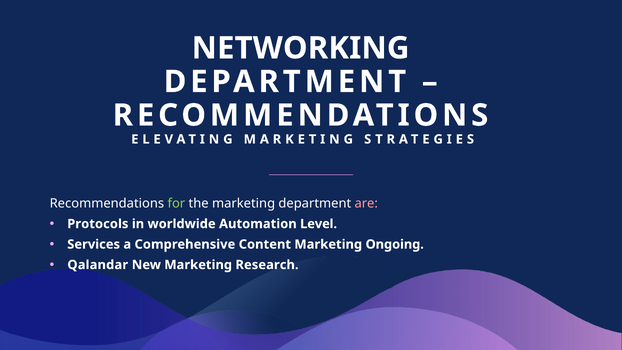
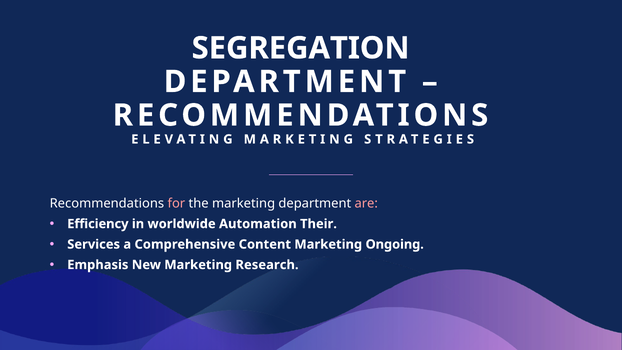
NETWORKING: NETWORKING -> SEGREGATION
for colour: light green -> pink
Protocols: Protocols -> Efficiency
Level: Level -> Their
Qalandar: Qalandar -> Emphasis
